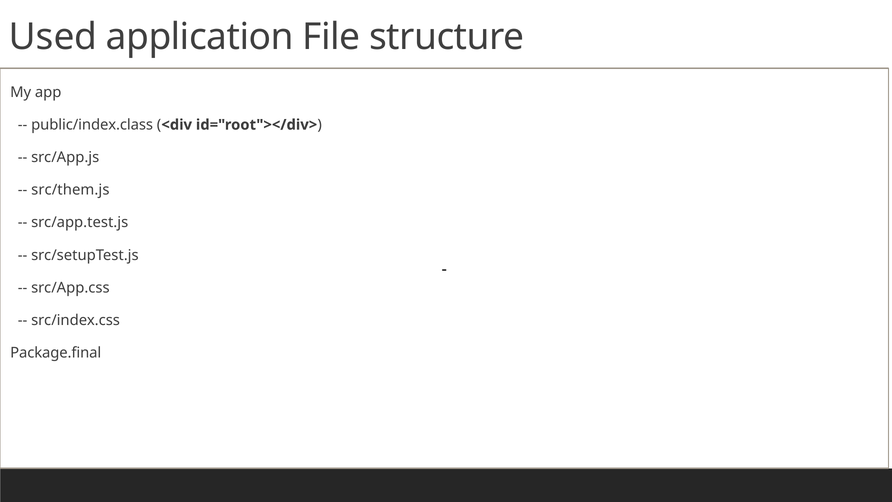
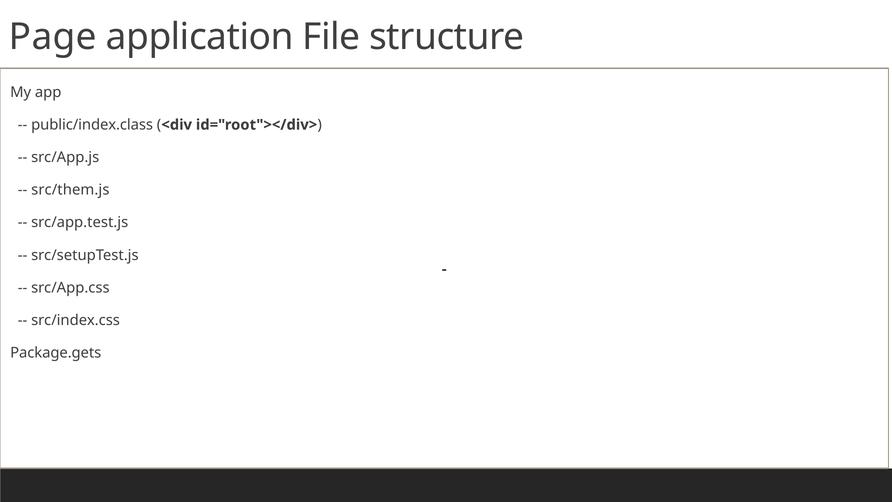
Used: Used -> Page
Package.final: Package.final -> Package.gets
